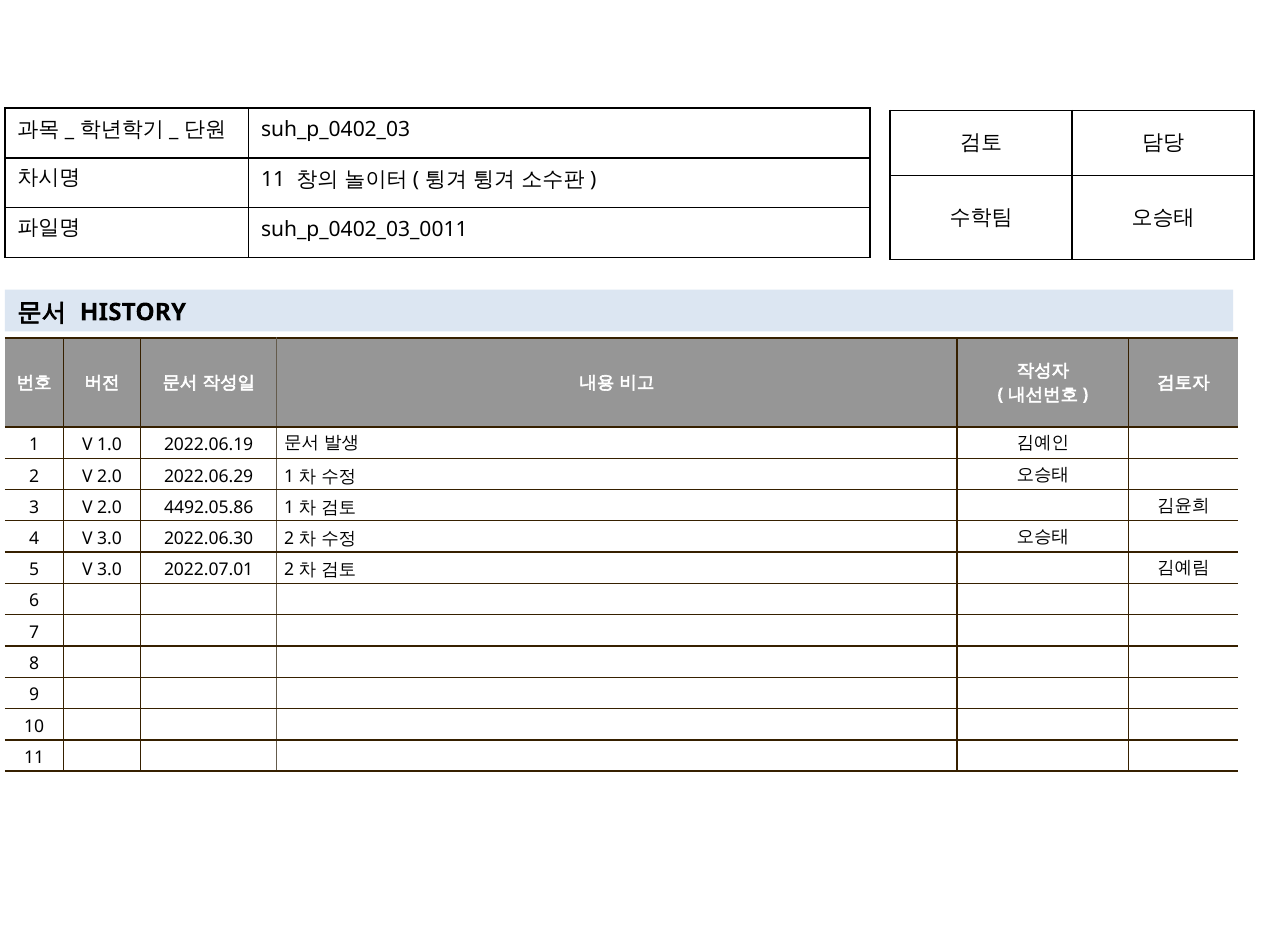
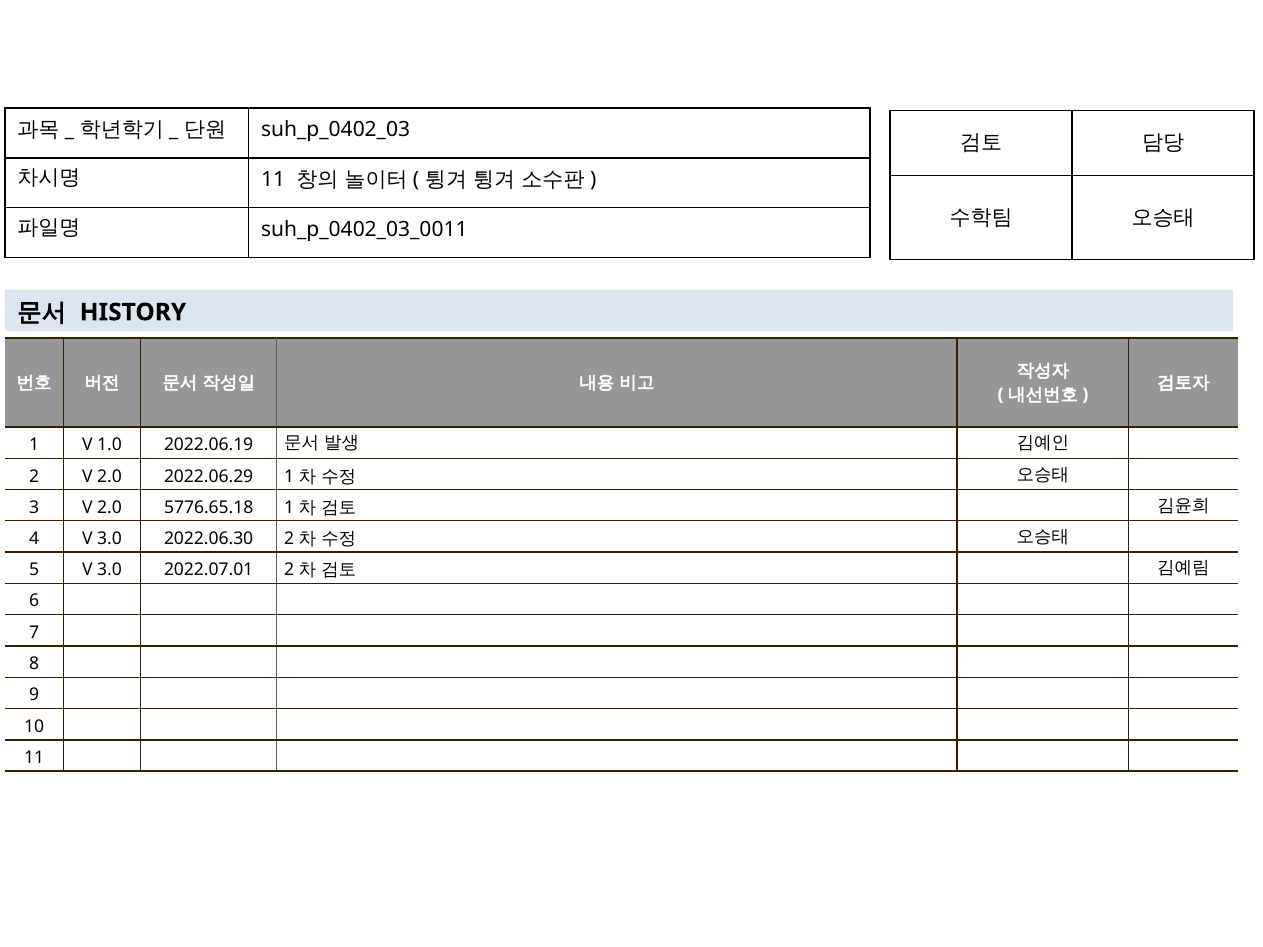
4492.05.86: 4492.05.86 -> 5776.65.18
